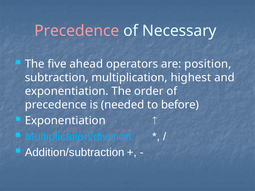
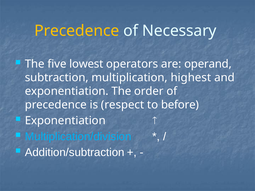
Precedence at (77, 31) colour: pink -> yellow
ahead: ahead -> lowest
position: position -> operand
needed: needed -> respect
